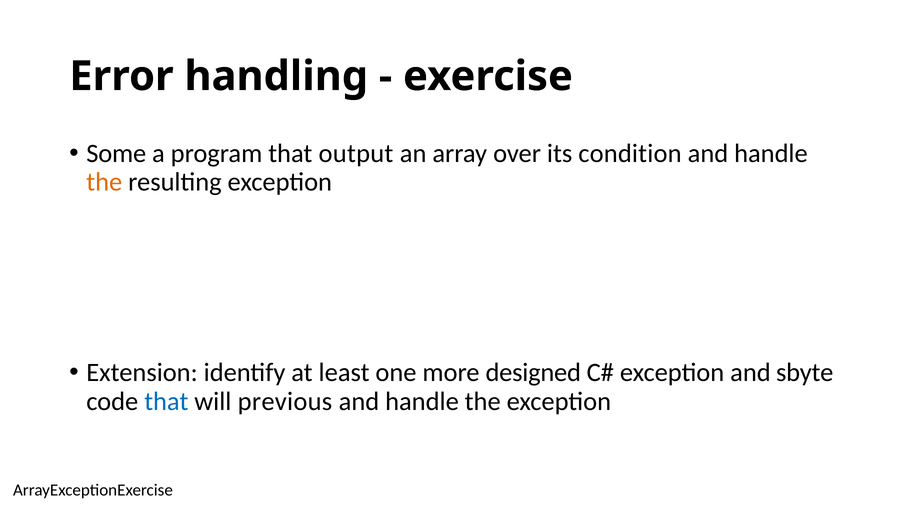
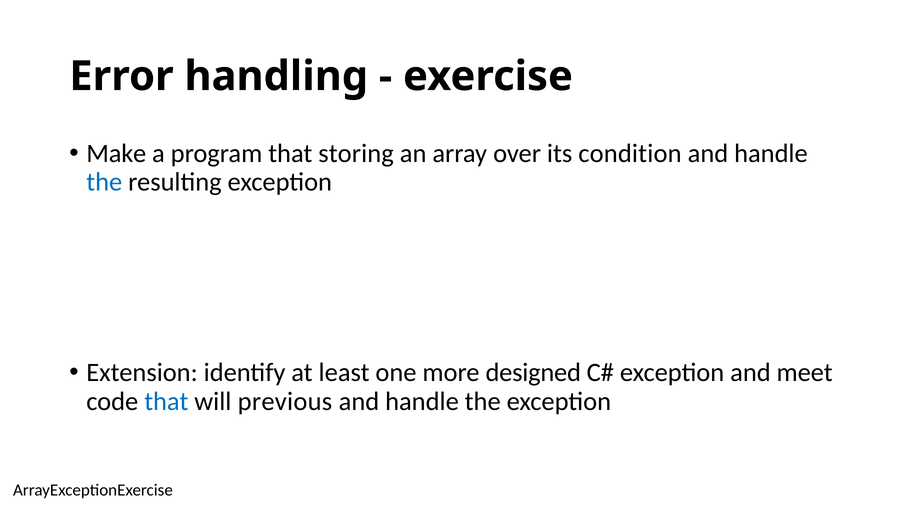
Some: Some -> Make
output: output -> storing
the at (104, 182) colour: orange -> blue
sbyte: sbyte -> meet
